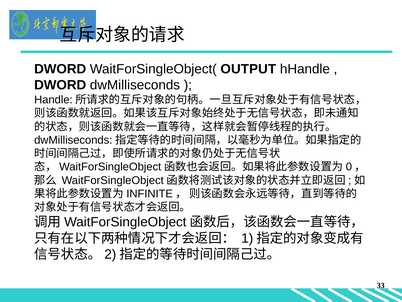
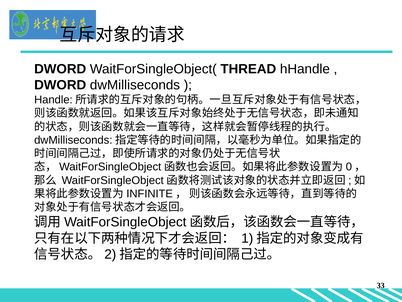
OUTPUT: OUTPUT -> THREAD
